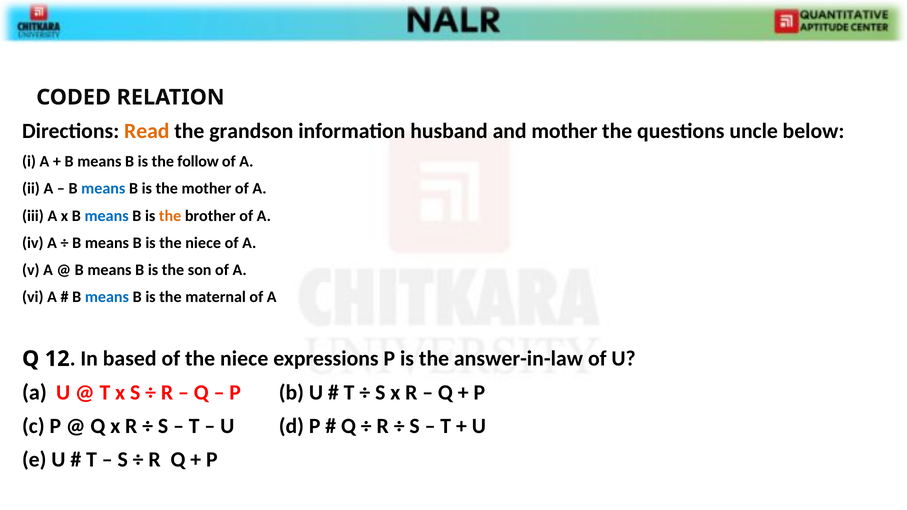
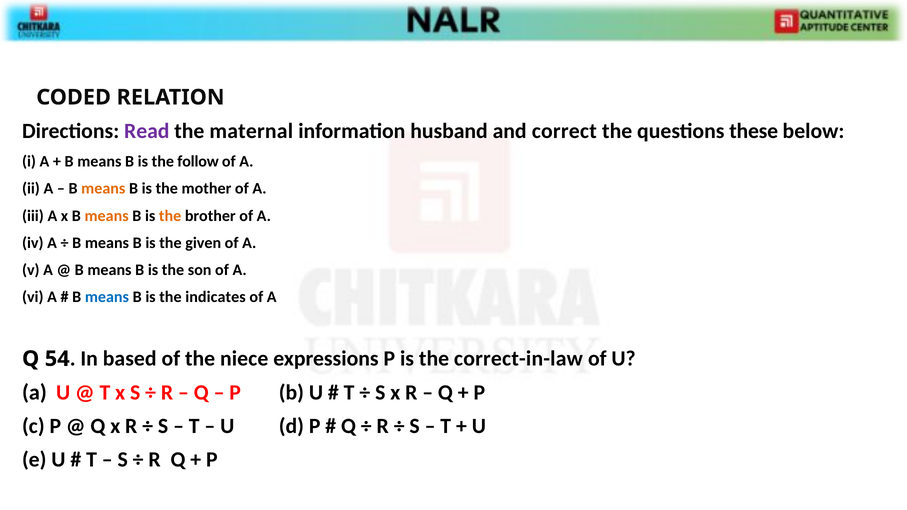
Read colour: orange -> purple
grandson: grandson -> maternal
and mother: mother -> correct
uncle: uncle -> these
means at (103, 189) colour: blue -> orange
means at (107, 216) colour: blue -> orange
is the niece: niece -> given
maternal: maternal -> indicates
12: 12 -> 54
answer-in-law: answer-in-law -> correct-in-law
